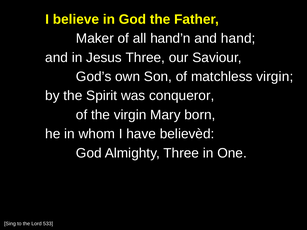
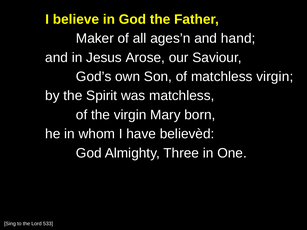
hand’n: hand’n -> ages’n
Jesus Three: Three -> Arose
was conqueror: conqueror -> matchless
